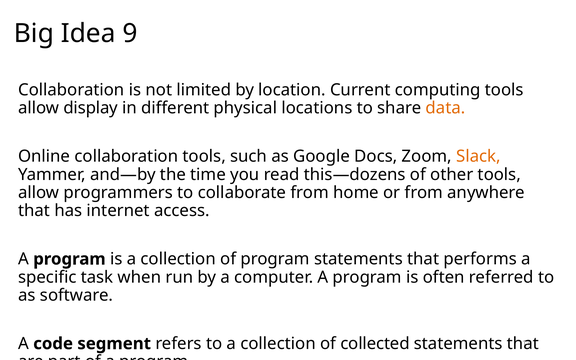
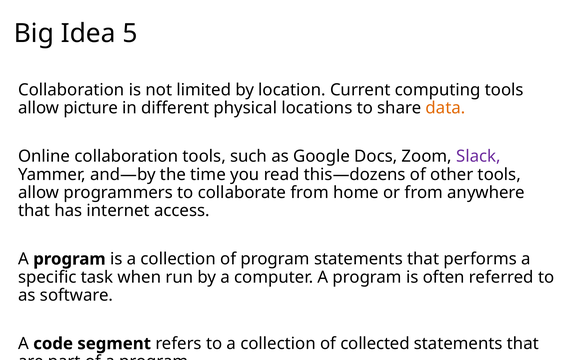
9: 9 -> 5
display: display -> picture
Slack colour: orange -> purple
